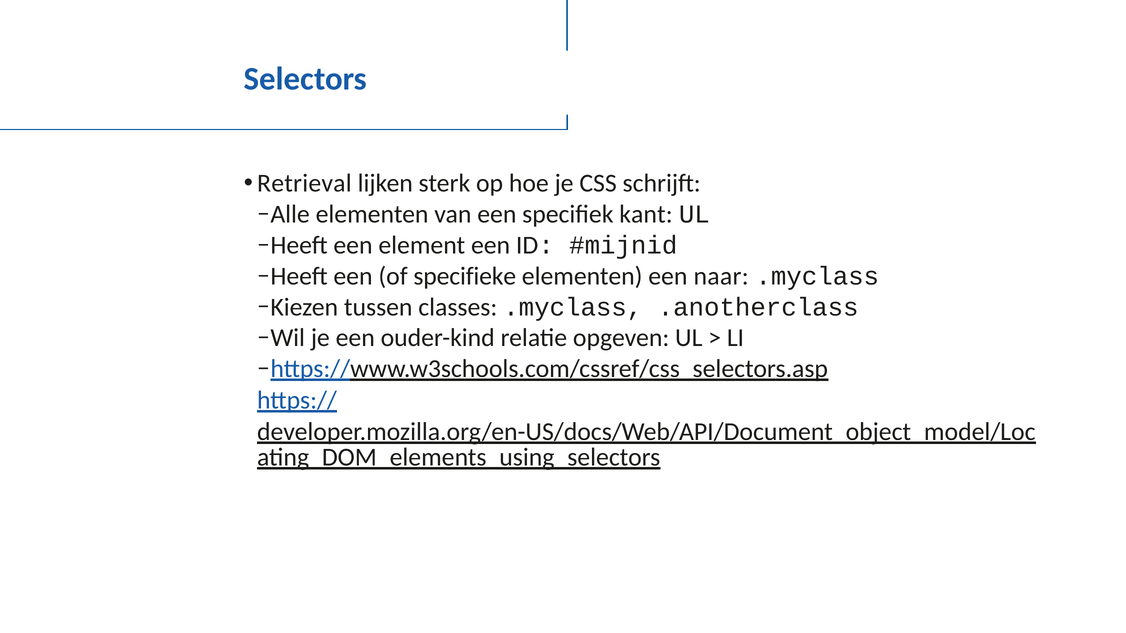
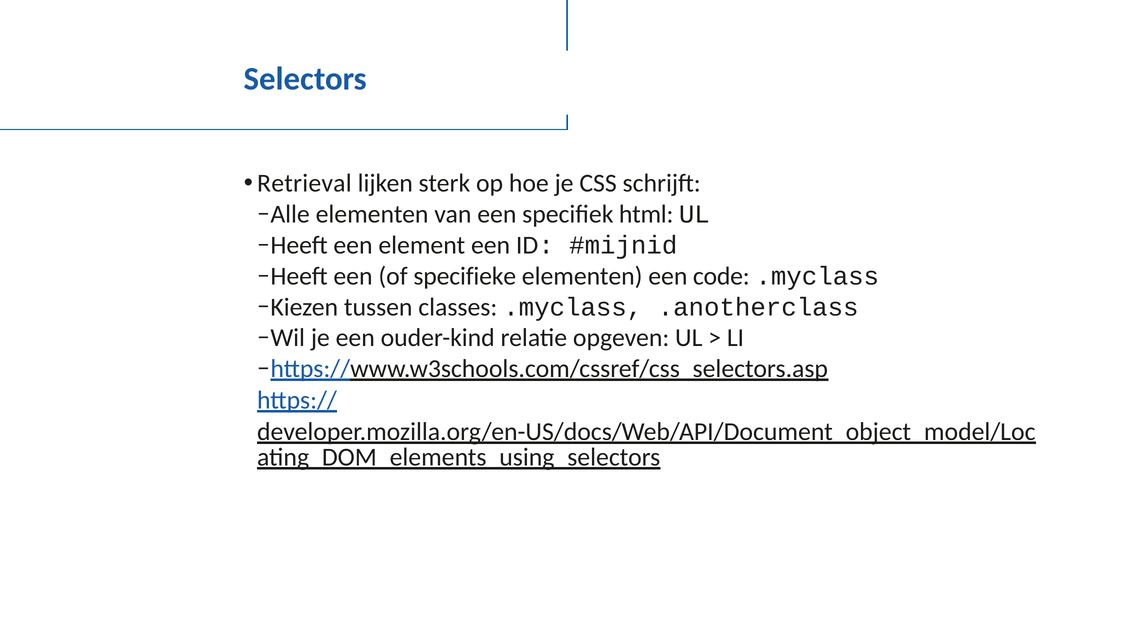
kant: kant -> html
naar: naar -> code
